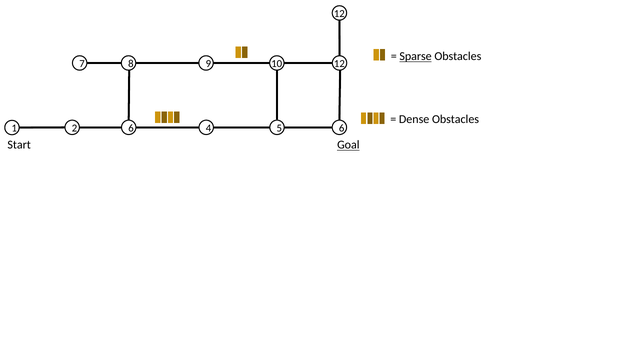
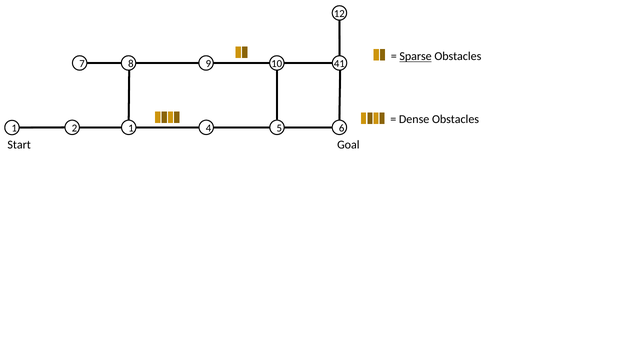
10 12: 12 -> 41
2 6: 6 -> 1
Goal underline: present -> none
